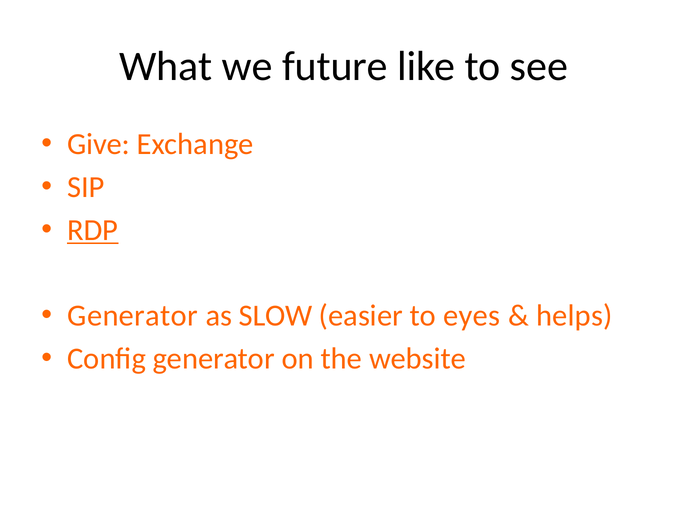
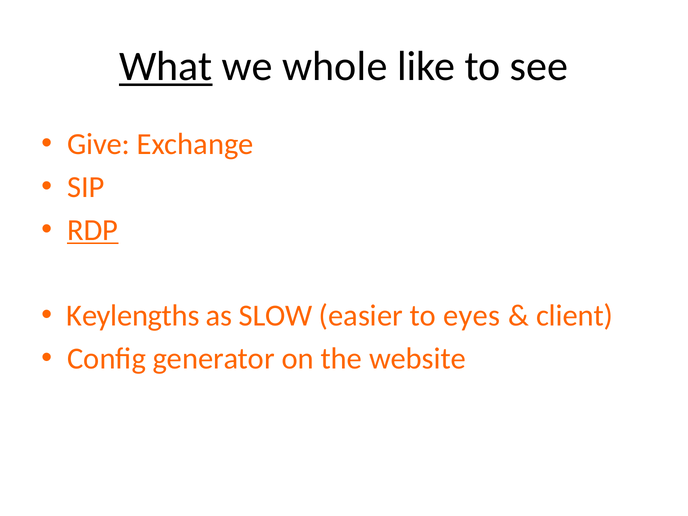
What underline: none -> present
future: future -> whole
Generator at (133, 316): Generator -> Keylengths
helps: helps -> client
